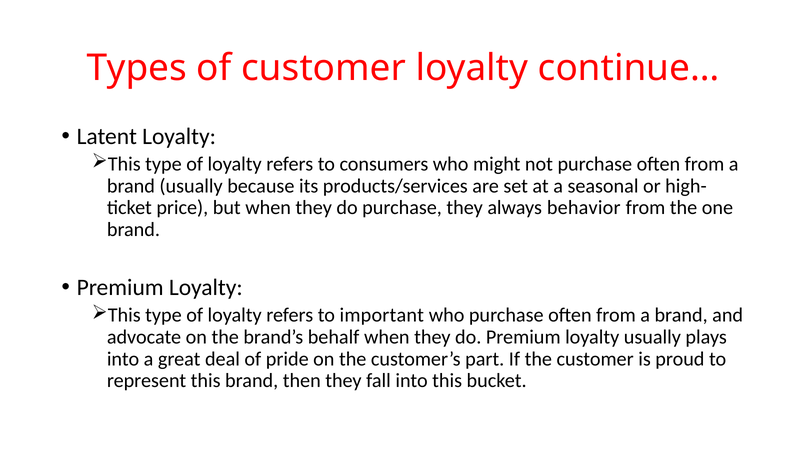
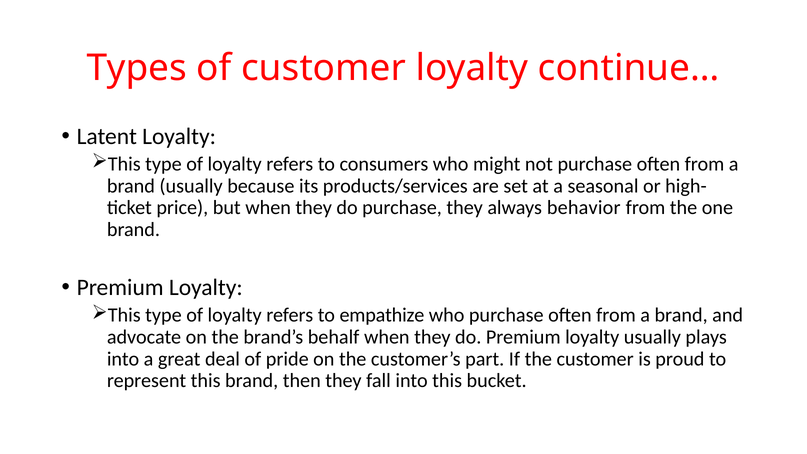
important: important -> empathize
